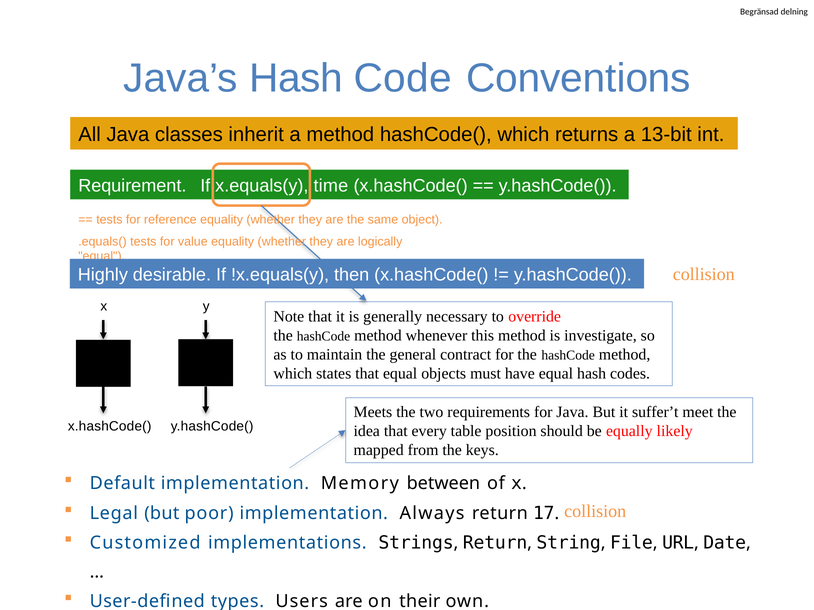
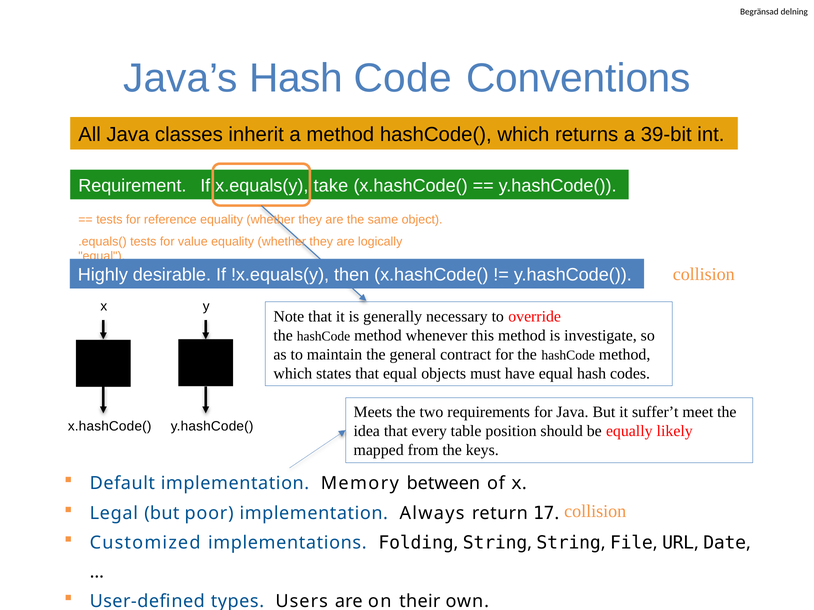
13-bit: 13-bit -> 39-bit
time: time -> take
Strings: Strings -> Folding
Return at (495, 543): Return -> String
